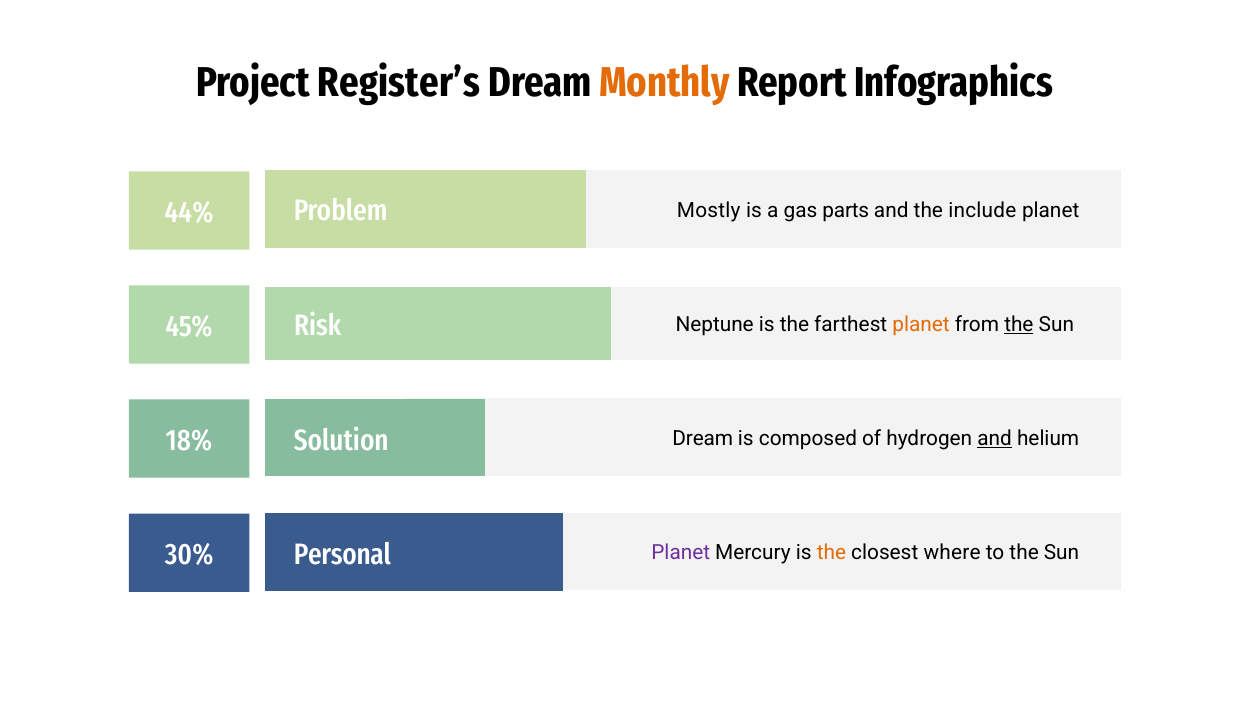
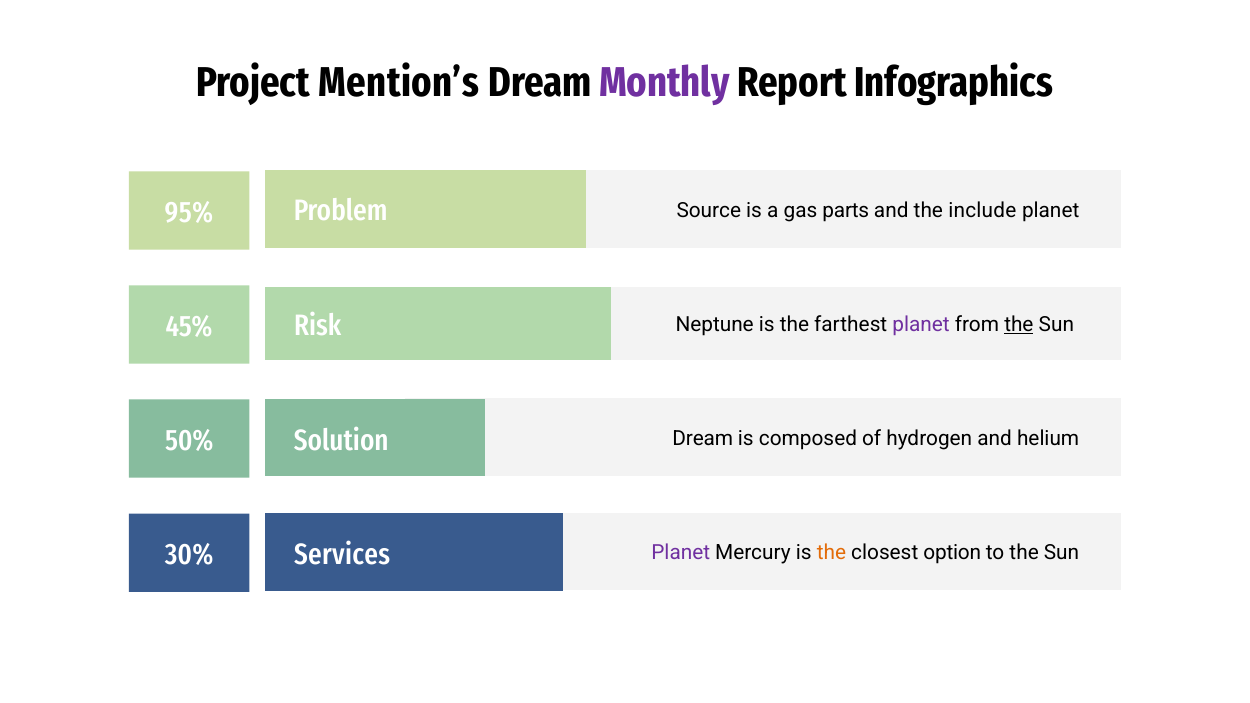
Register’s: Register’s -> Mention’s
Monthly colour: orange -> purple
Mostly: Mostly -> Source
44%: 44% -> 95%
planet at (921, 325) colour: orange -> purple
18%: 18% -> 50%
and at (995, 439) underline: present -> none
Personal: Personal -> Services
where: where -> option
